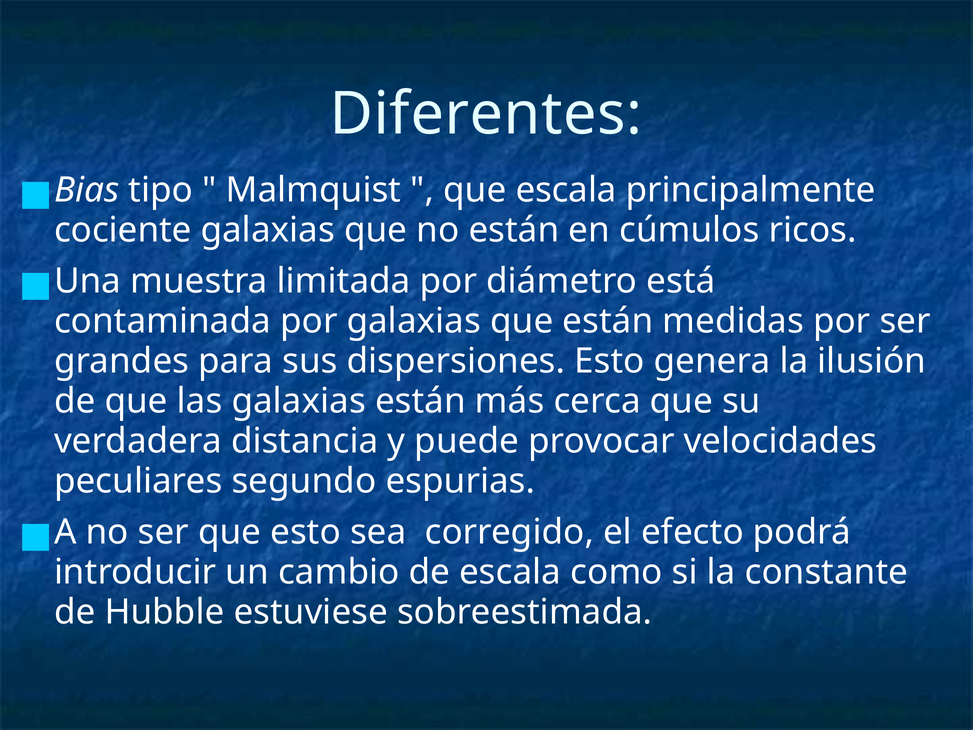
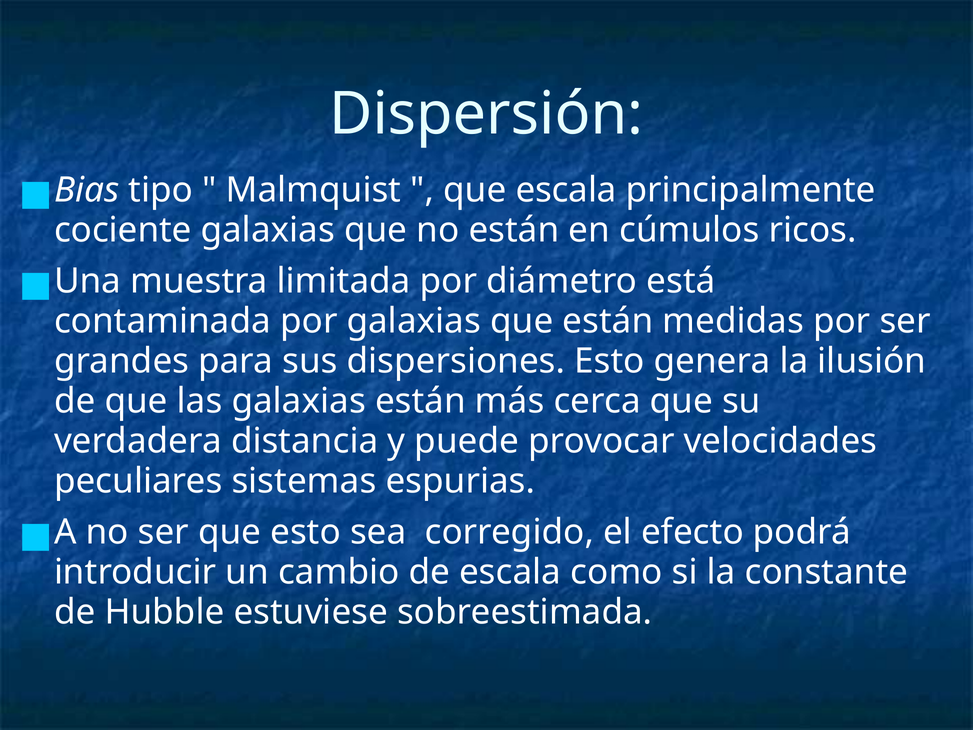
Diferentes: Diferentes -> Dispersión
segundo: segundo -> sistemas
